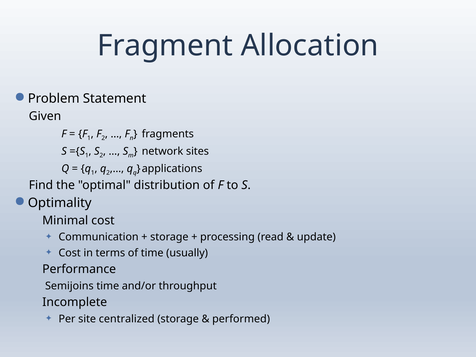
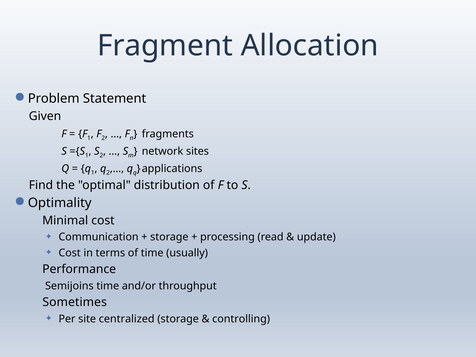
Incomplete: Incomplete -> Sometimes
performed: performed -> controlling
